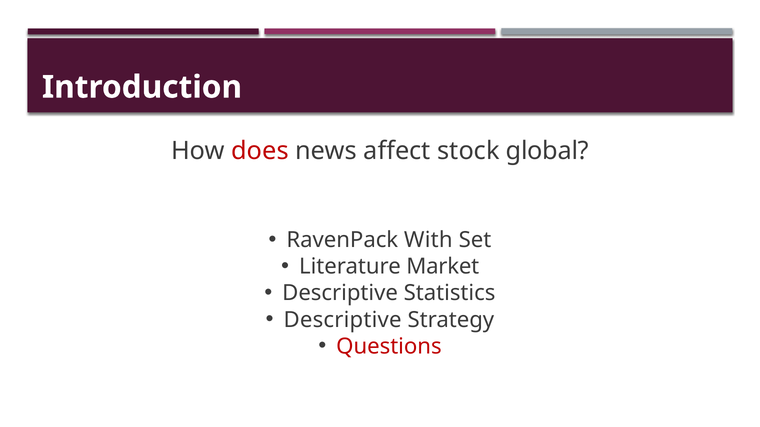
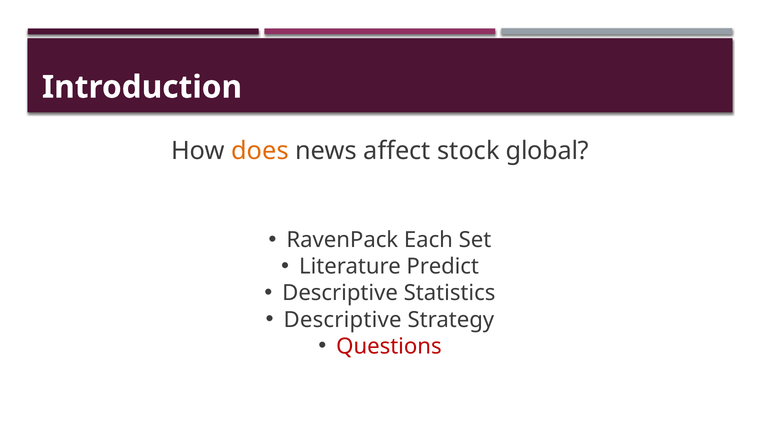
does colour: red -> orange
With: With -> Each
Market: Market -> Predict
